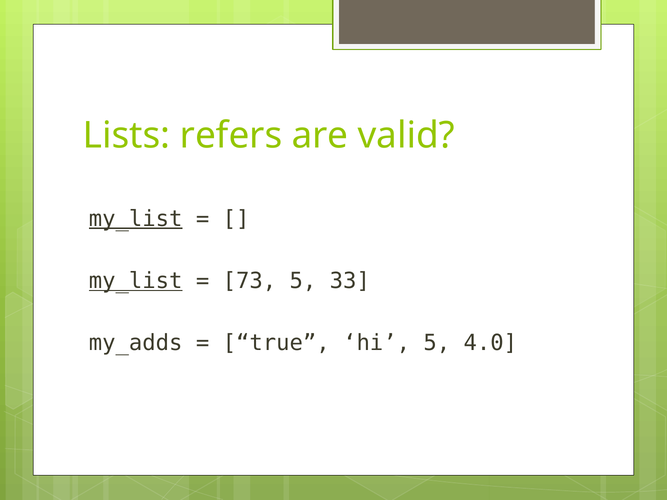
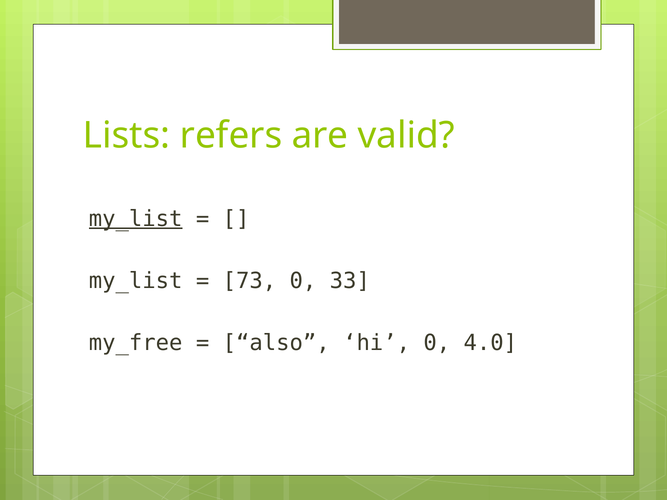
my_list at (136, 281) underline: present -> none
73 5: 5 -> 0
my_adds: my_adds -> my_free
true: true -> also
hi 5: 5 -> 0
